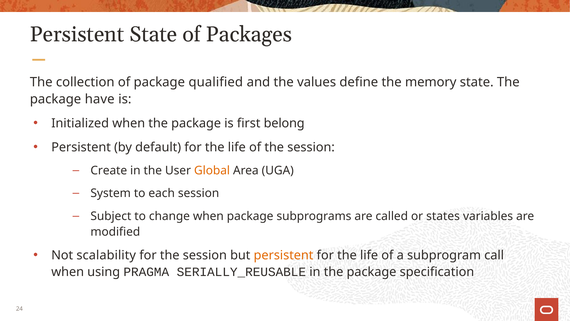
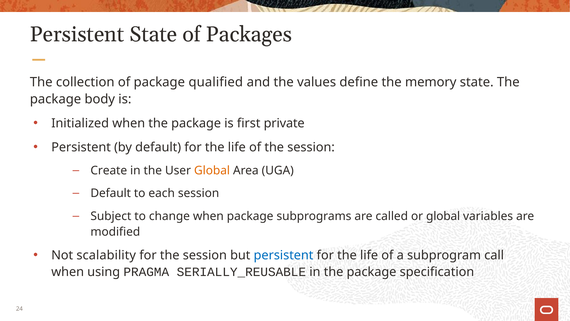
have: have -> body
belong: belong -> private
System at (111, 193): System -> Default
or states: states -> global
persistent at (284, 255) colour: orange -> blue
